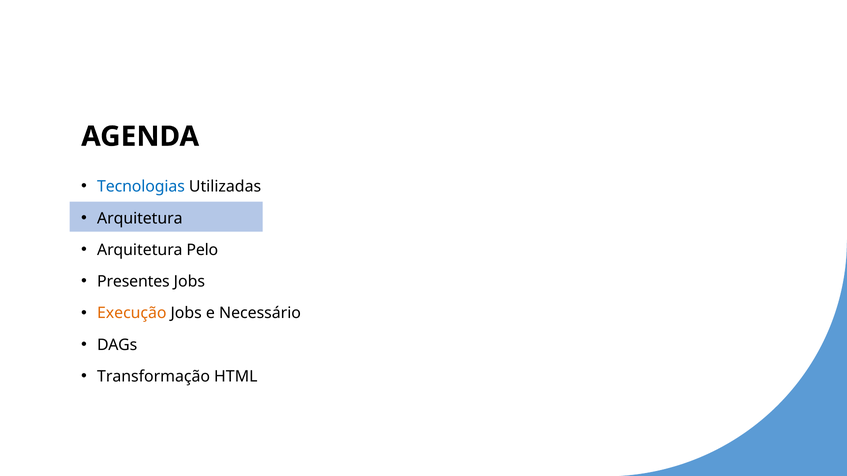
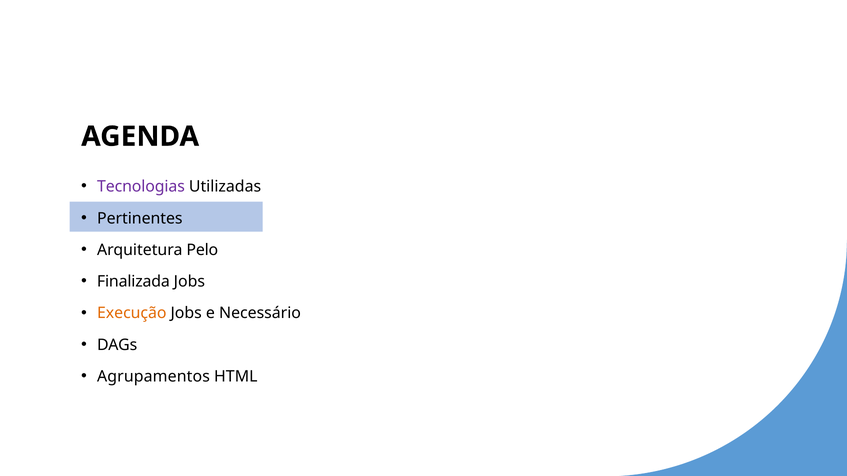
Tecnologias colour: blue -> purple
Arquitetura at (140, 218): Arquitetura -> Pertinentes
Presentes: Presentes -> Finalizada
Transformação: Transformação -> Agrupamentos
